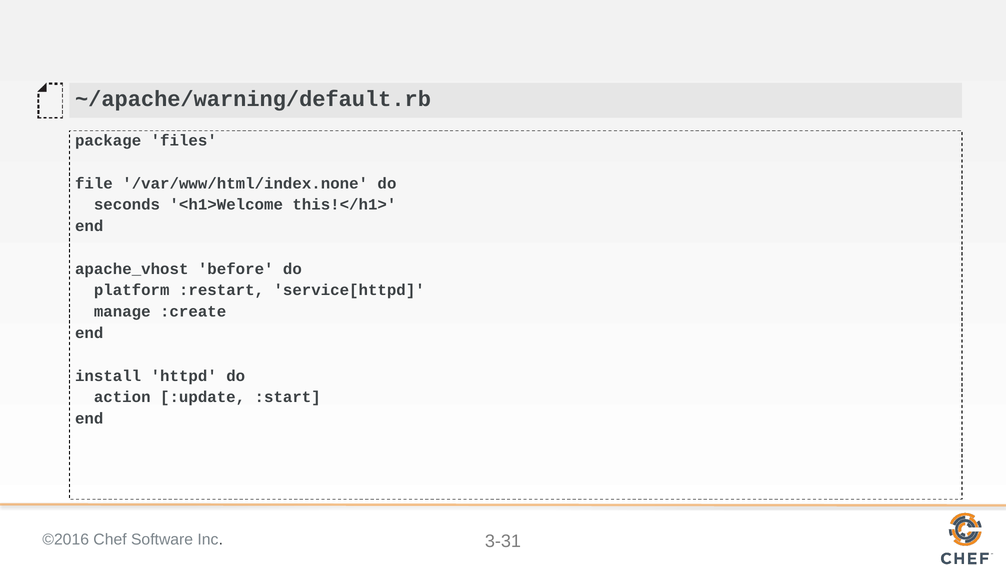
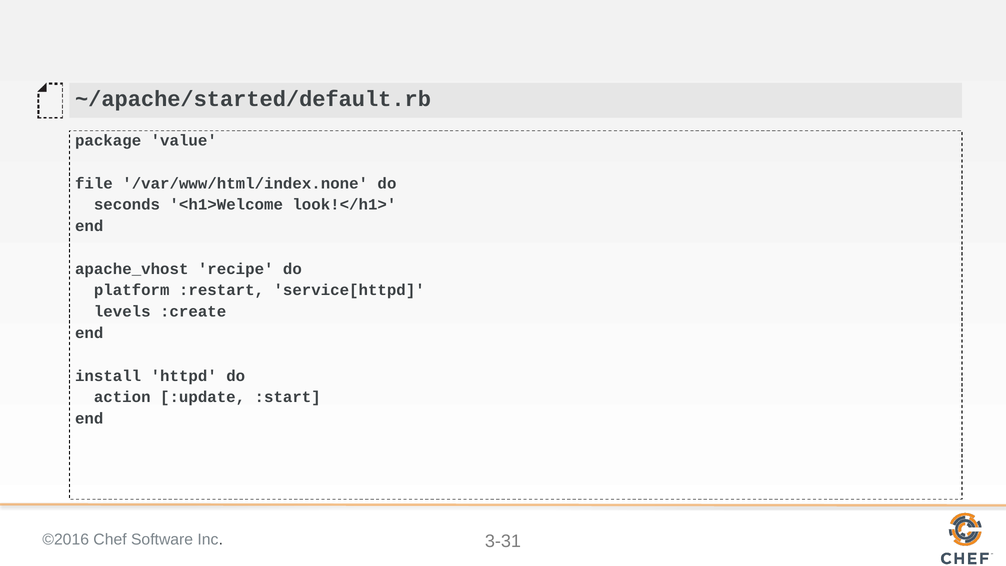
~/apache/warning/default.rb: ~/apache/warning/default.rb -> ~/apache/started/default.rb
files: files -> value
this!</h1>: this!</h1> -> look!</h1>
before: before -> recipe
manage: manage -> levels
